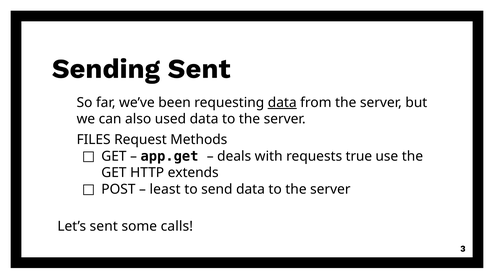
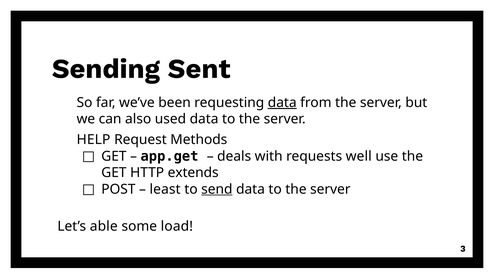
FILES: FILES -> HELP
true: true -> well
send underline: none -> present
Let’s sent: sent -> able
calls: calls -> load
